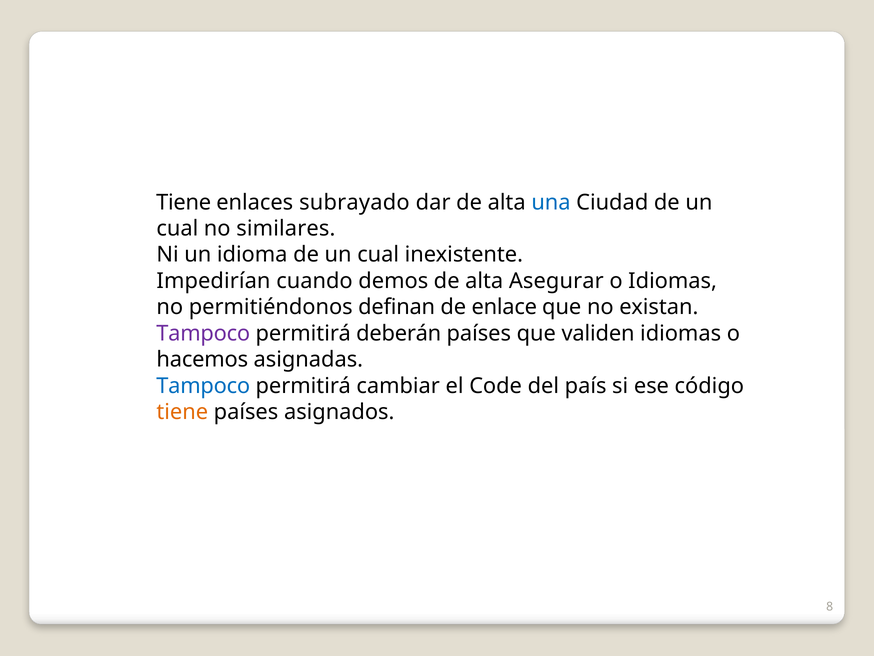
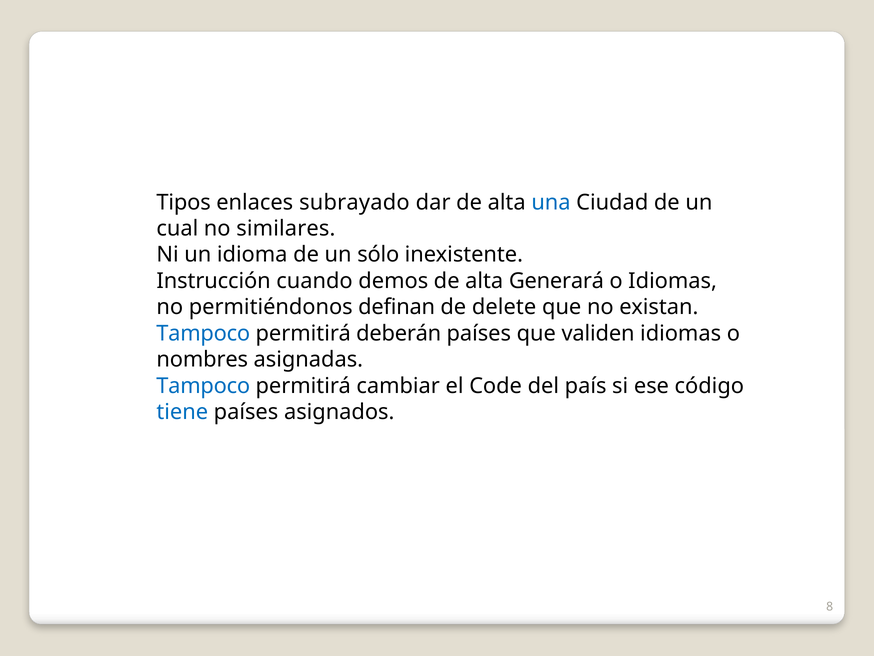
Tiene at (184, 202): Tiene -> Tipos
idioma de un cual: cual -> sólo
Impedirían: Impedirían -> Instrucción
Asegurar: Asegurar -> Generará
enlace: enlace -> delete
Tampoco at (203, 333) colour: purple -> blue
hacemos: hacemos -> nombres
tiene at (182, 412) colour: orange -> blue
